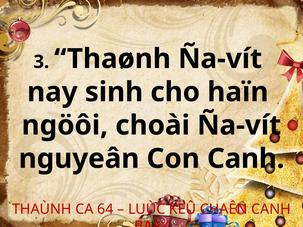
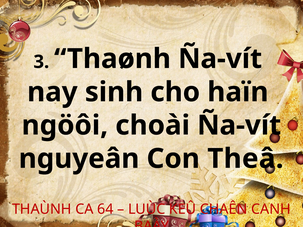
Con Canh: Canh -> Theâ
